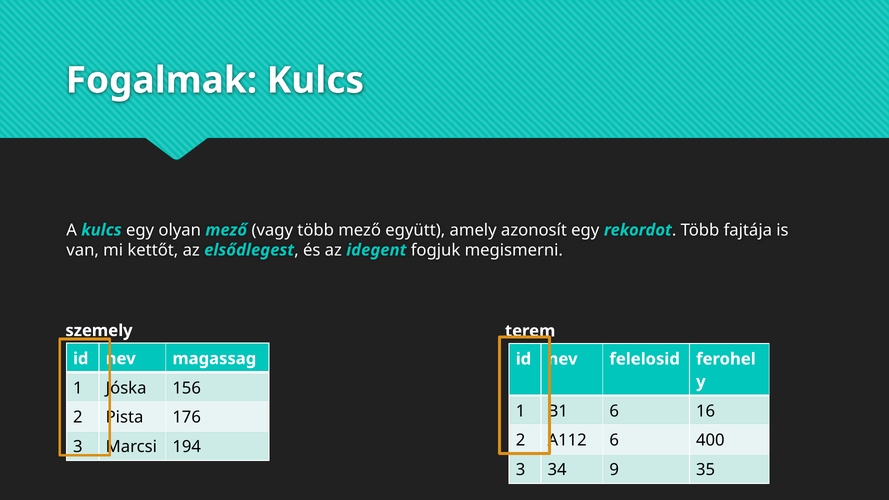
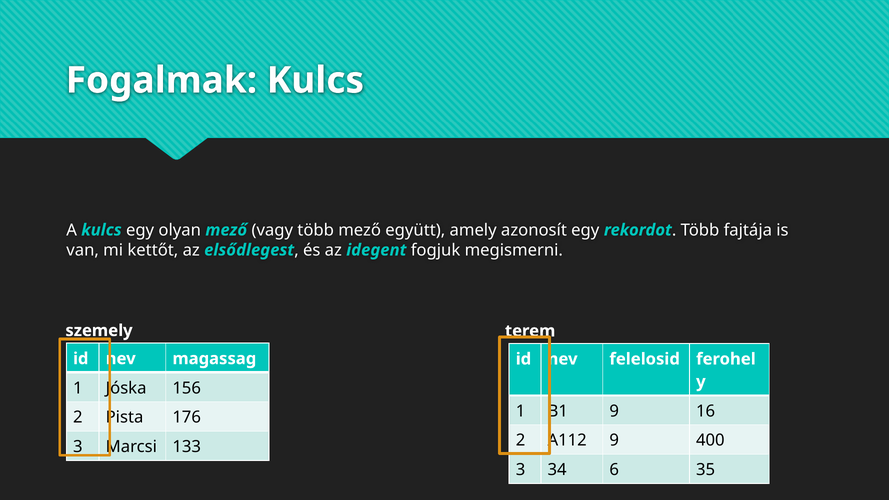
6 at (614, 411): 6 -> 9
A112 6: 6 -> 9
194: 194 -> 133
9: 9 -> 6
